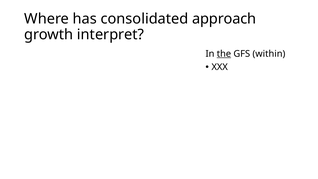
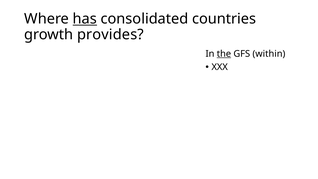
has underline: none -> present
approach: approach -> countries
interpret: interpret -> provides
